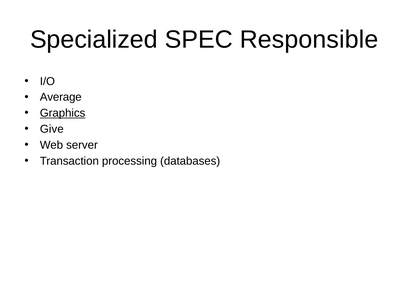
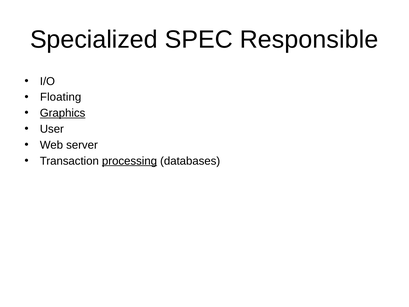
Average: Average -> Floating
Give: Give -> User
processing underline: none -> present
